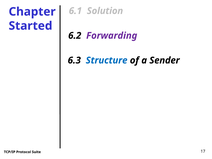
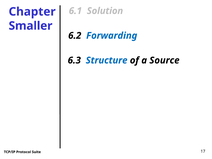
Started: Started -> Smaller
Forwarding colour: purple -> blue
Sender: Sender -> Source
